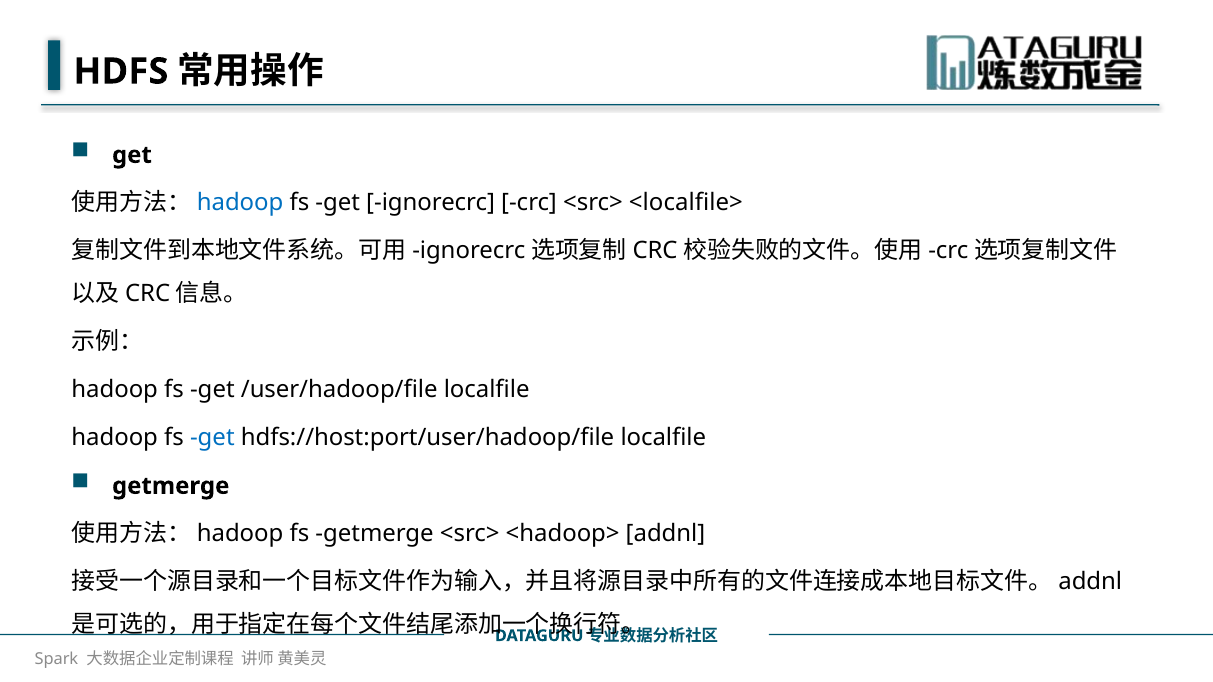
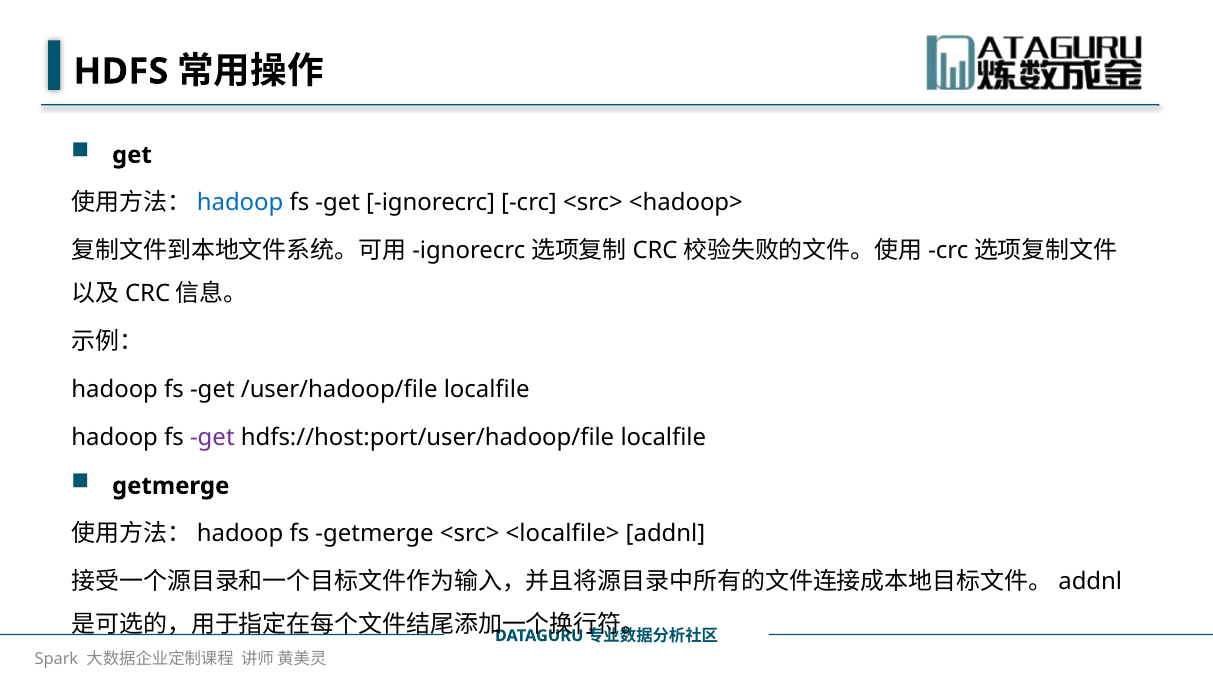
<localfile>: <localfile> -> <hadoop>
get at (212, 438) colour: blue -> purple
<hadoop>: <hadoop> -> <localfile>
